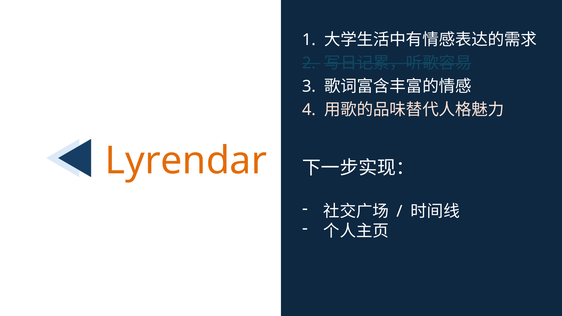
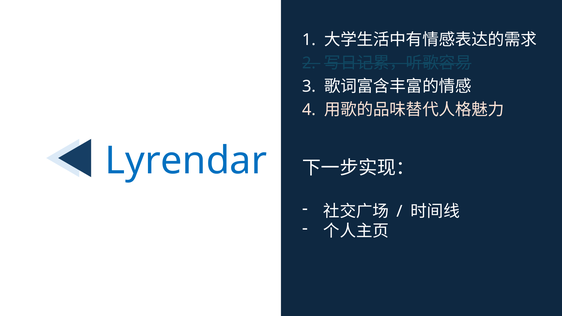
Lyrendar colour: orange -> blue
